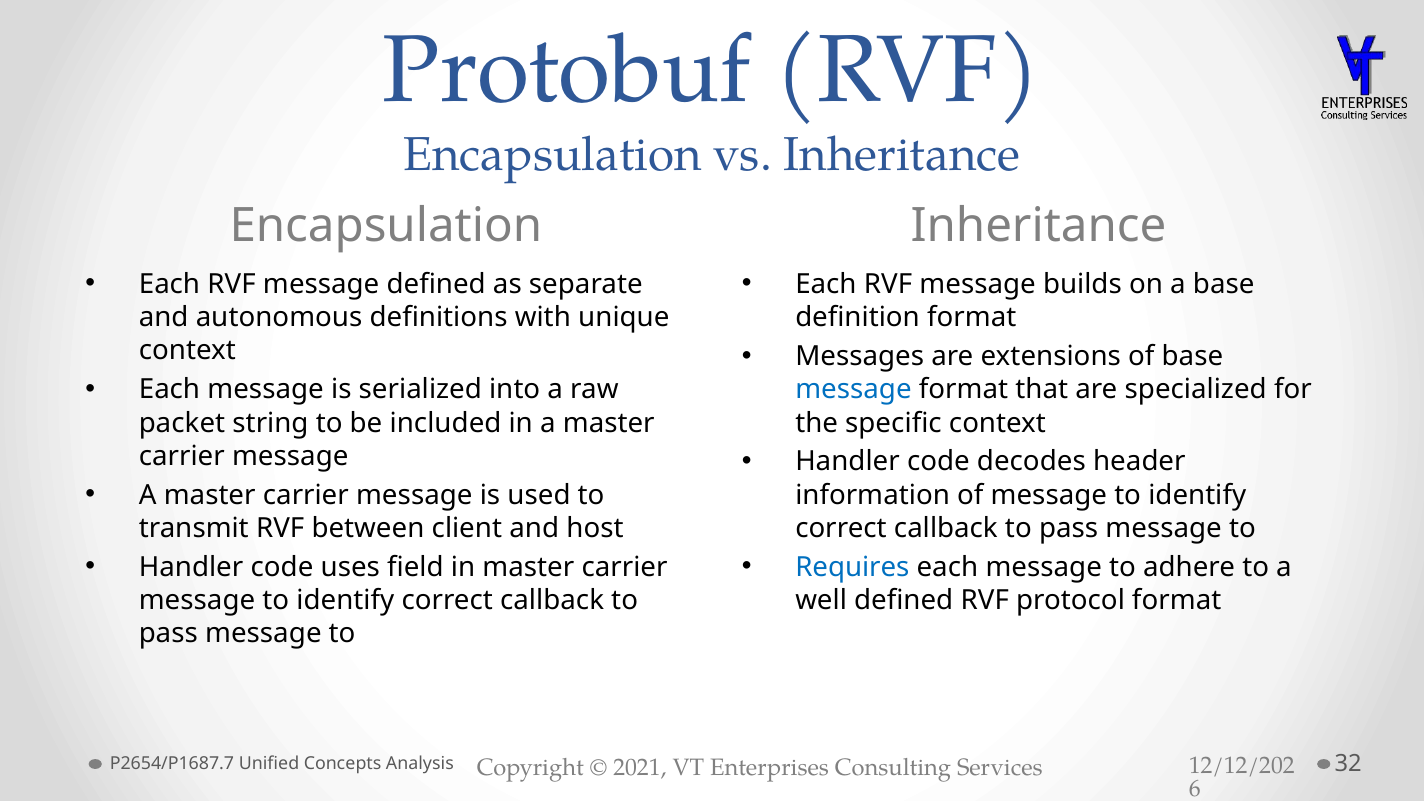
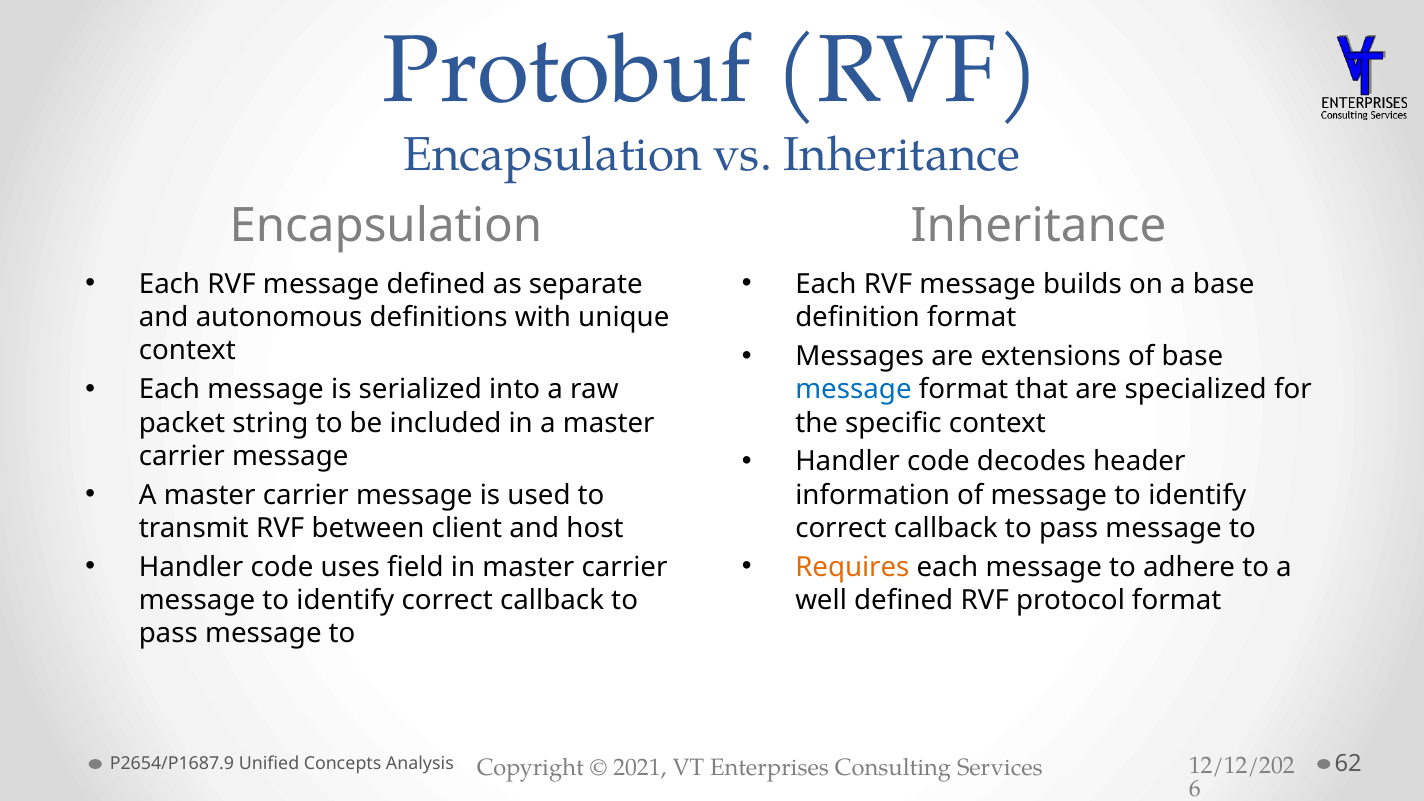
Requires colour: blue -> orange
P2654/P1687.7: P2654/P1687.7 -> P2654/P1687.9
32: 32 -> 62
